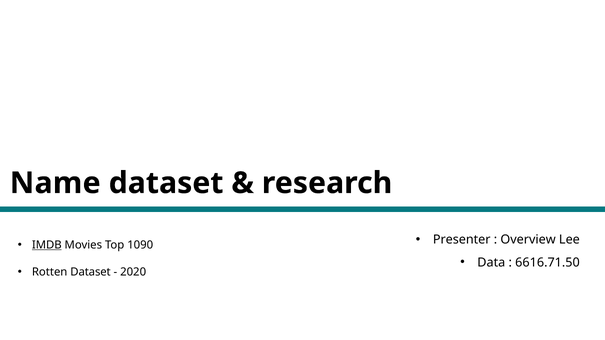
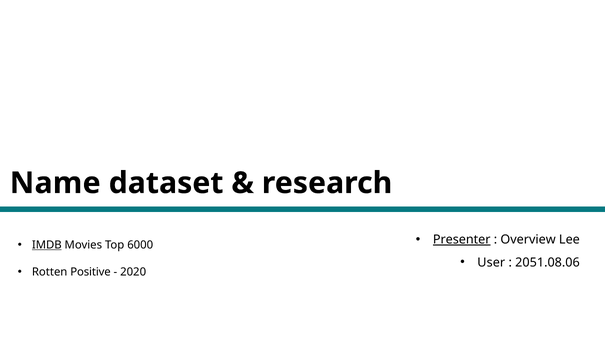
Presenter underline: none -> present
1090: 1090 -> 6000
Data: Data -> User
6616.71.50: 6616.71.50 -> 2051.08.06
Rotten Dataset: Dataset -> Positive
